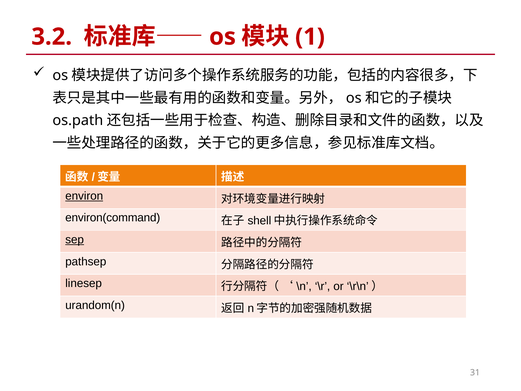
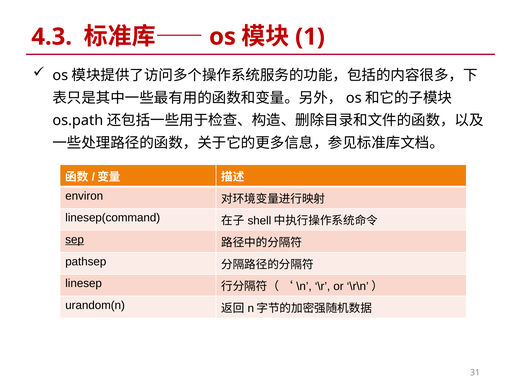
3.2: 3.2 -> 4.3
environ underline: present -> none
environ(command: environ(command -> linesep(command
